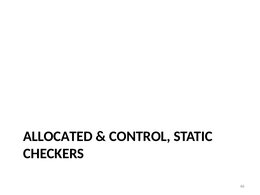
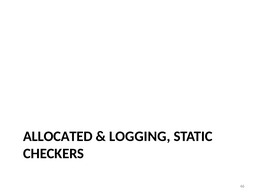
CONTROL: CONTROL -> LOGGING
